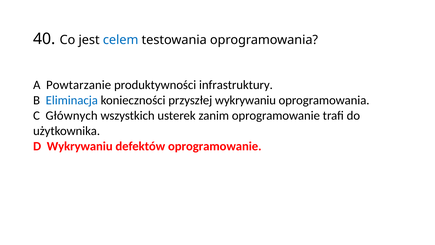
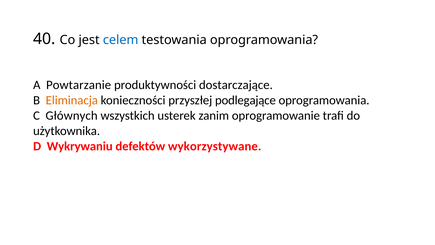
infrastruktury: infrastruktury -> dostarczające
Eliminacja colour: blue -> orange
przyszłej wykrywaniu: wykrywaniu -> podlegające
defektów oprogramowanie: oprogramowanie -> wykorzystywane
